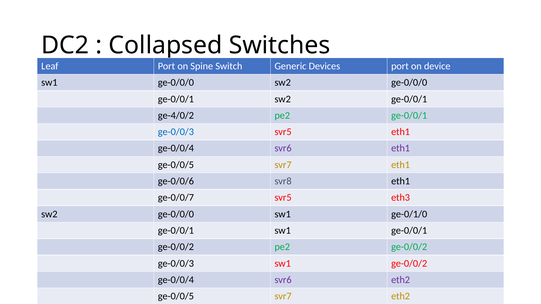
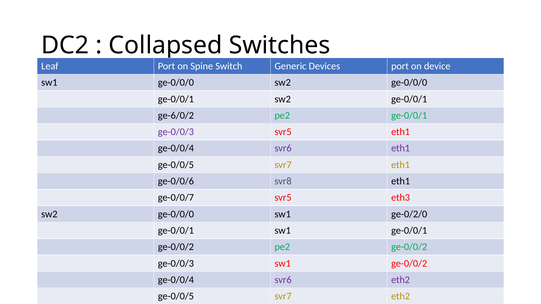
ge-4/0/2: ge-4/0/2 -> ge-6/0/2
ge-0/0/3 at (176, 132) colour: blue -> purple
ge-0/1/0: ge-0/1/0 -> ge-0/2/0
